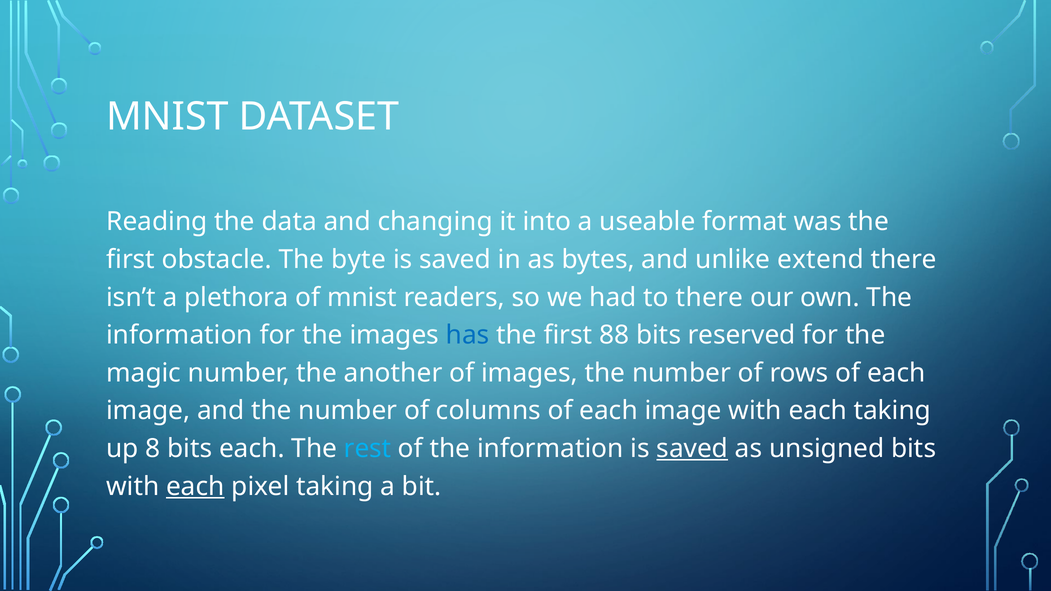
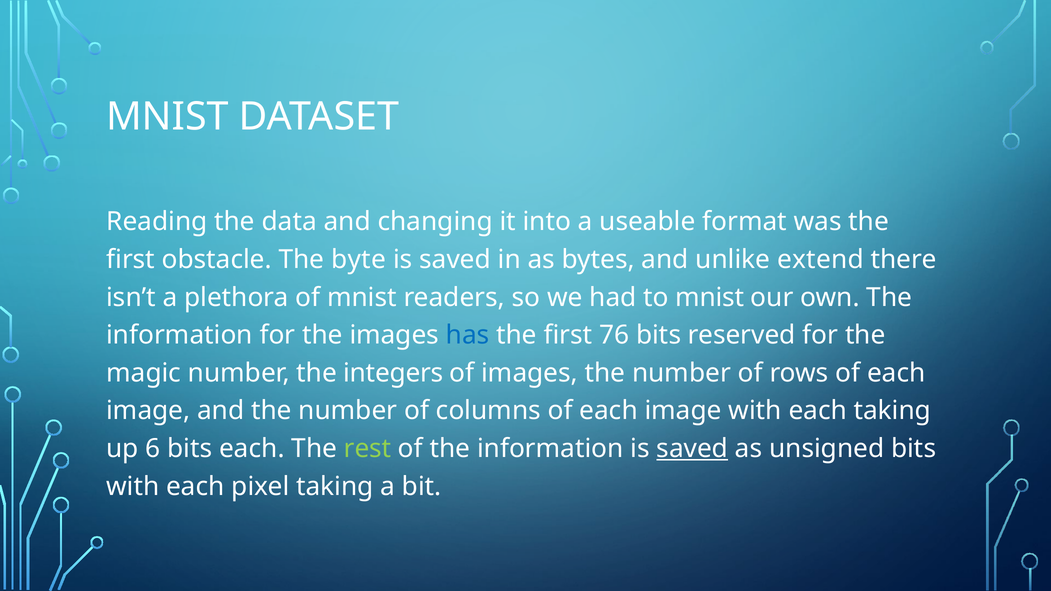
to there: there -> mnist
88: 88 -> 76
another: another -> integers
8: 8 -> 6
rest colour: light blue -> light green
each at (195, 487) underline: present -> none
